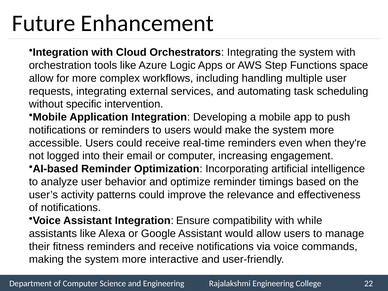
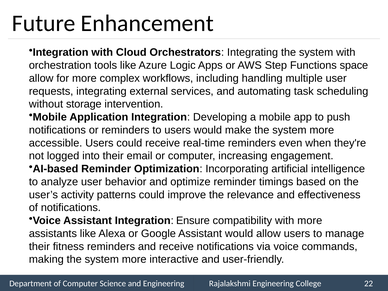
specific: specific -> storage
with while: while -> more
